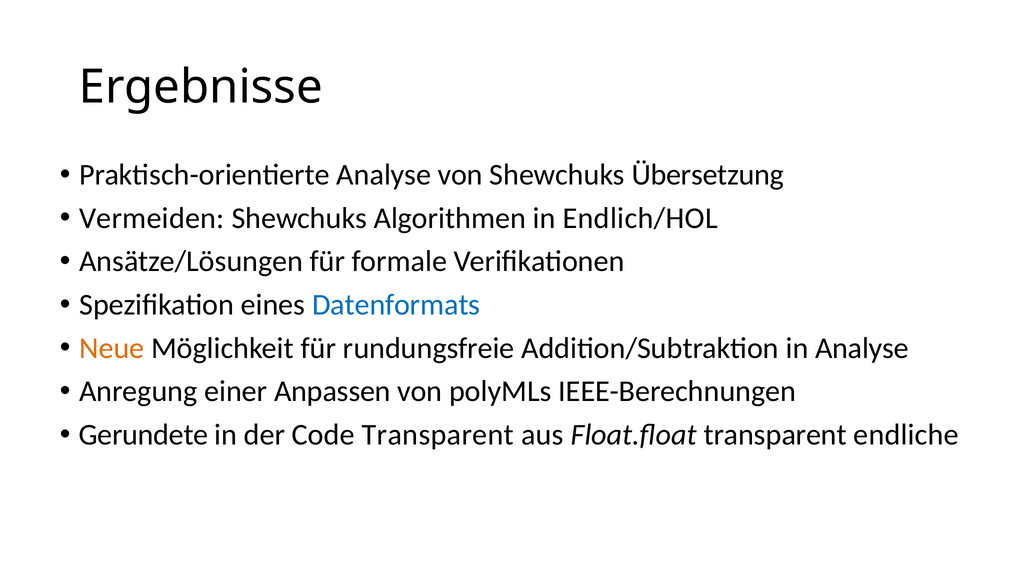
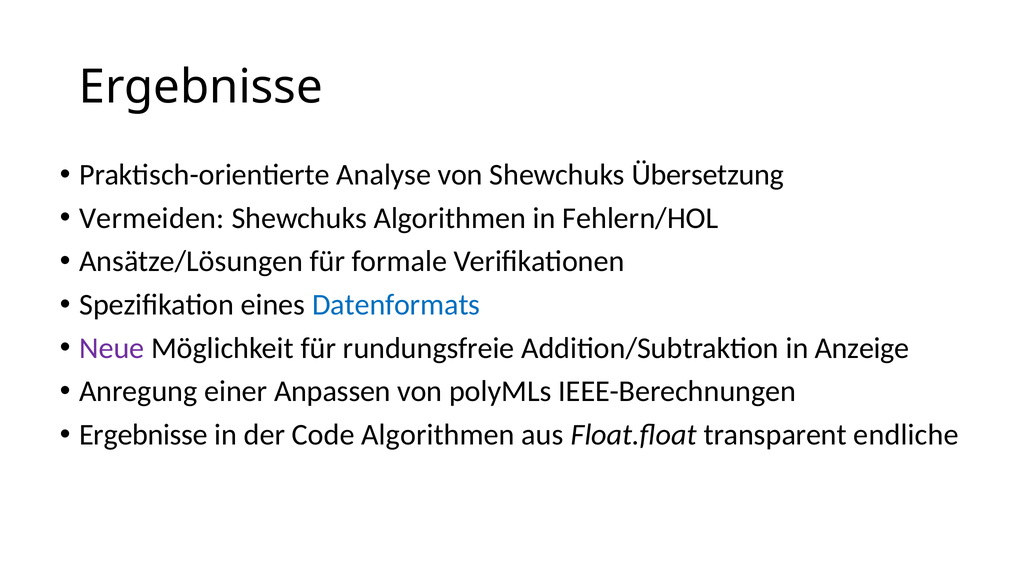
Endlich/HOL: Endlich/HOL -> Fehlern/HOL
Neue colour: orange -> purple
in Analyse: Analyse -> Anzeige
Gerundete at (143, 435): Gerundete -> Ergebnisse
Code Transparent: Transparent -> Algorithmen
